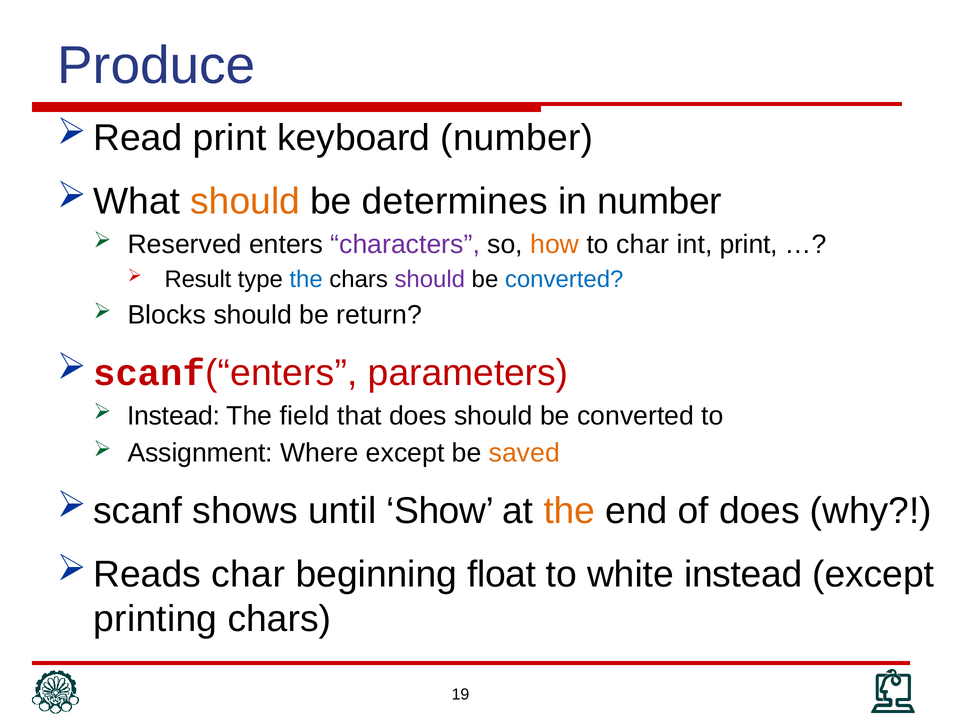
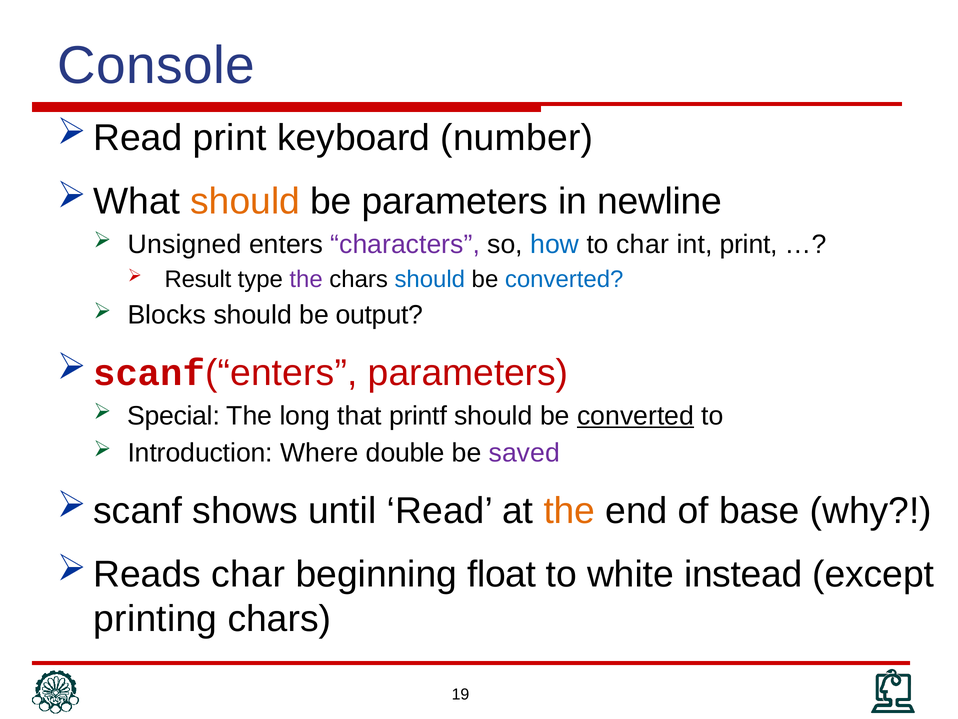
Produce: Produce -> Console
be determines: determines -> parameters
in number: number -> newline
Reserved: Reserved -> Unsigned
how colour: orange -> blue
the at (306, 279) colour: blue -> purple
should at (430, 279) colour: purple -> blue
return: return -> output
Instead at (174, 416): Instead -> Special
field: field -> long
that does: does -> printf
converted at (636, 416) underline: none -> present
Assignment: Assignment -> Introduction
Where except: except -> double
saved colour: orange -> purple
Show: Show -> Read
of does: does -> base
